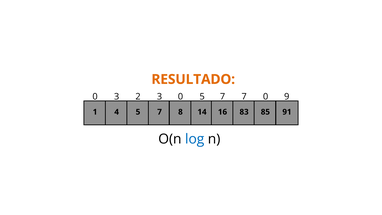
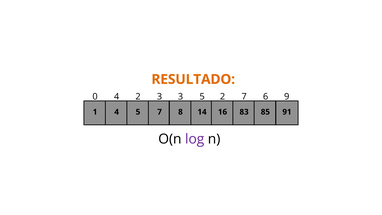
0 3: 3 -> 4
3 0: 0 -> 3
7 at (223, 97): 7 -> 2
7 0: 0 -> 6
log colour: blue -> purple
